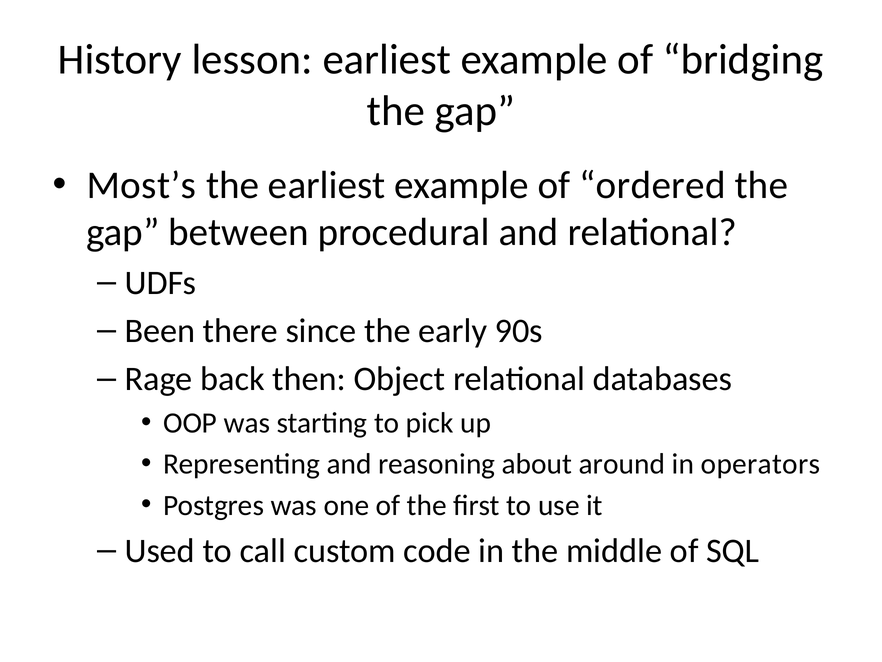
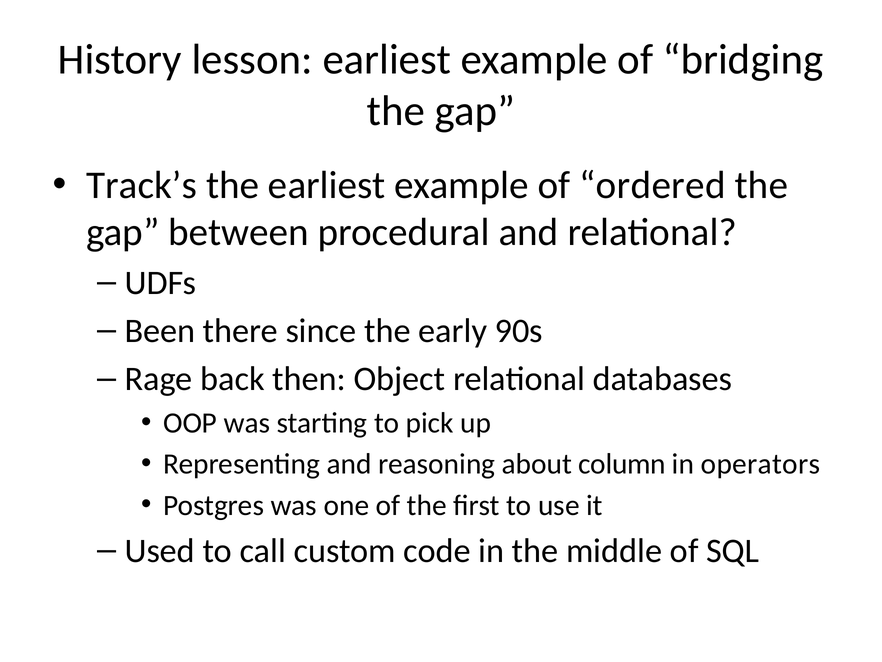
Most’s: Most’s -> Track’s
around: around -> column
